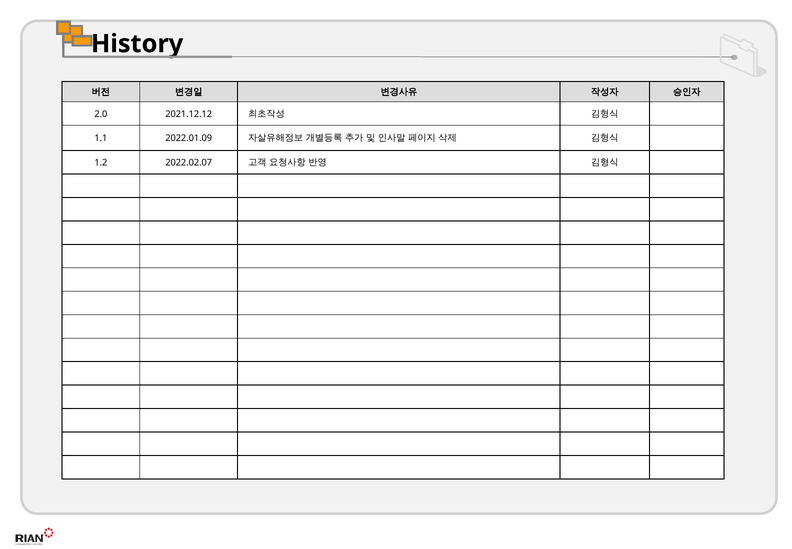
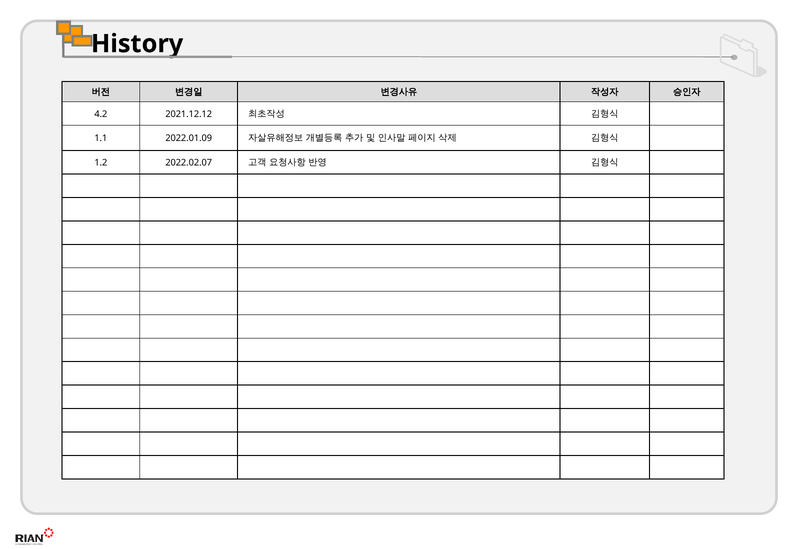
2.0: 2.0 -> 4.2
